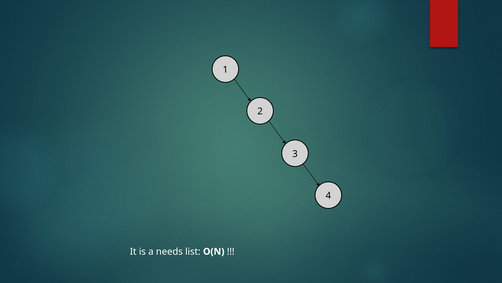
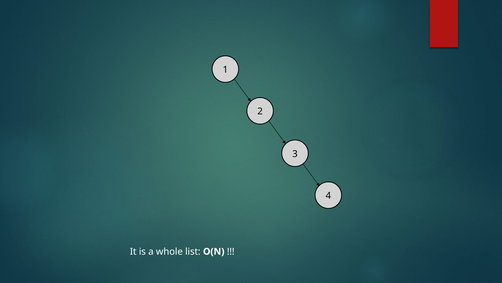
needs: needs -> whole
